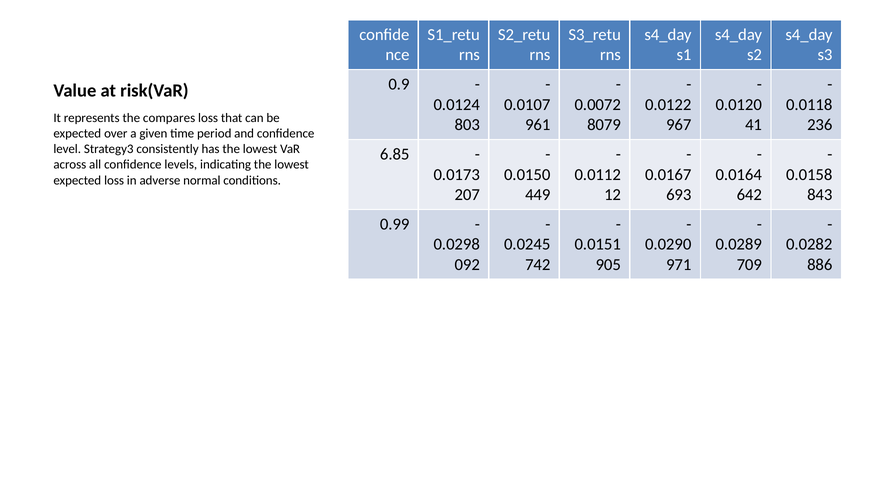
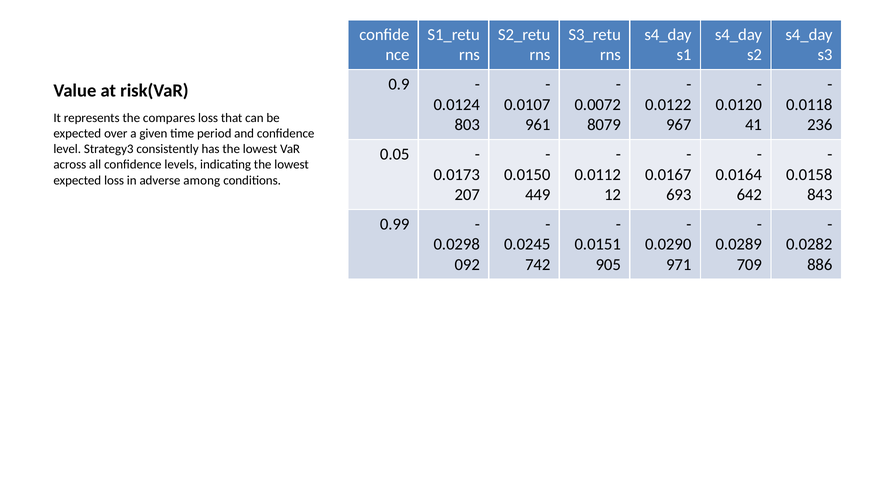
6.85: 6.85 -> 0.05
normal: normal -> among
